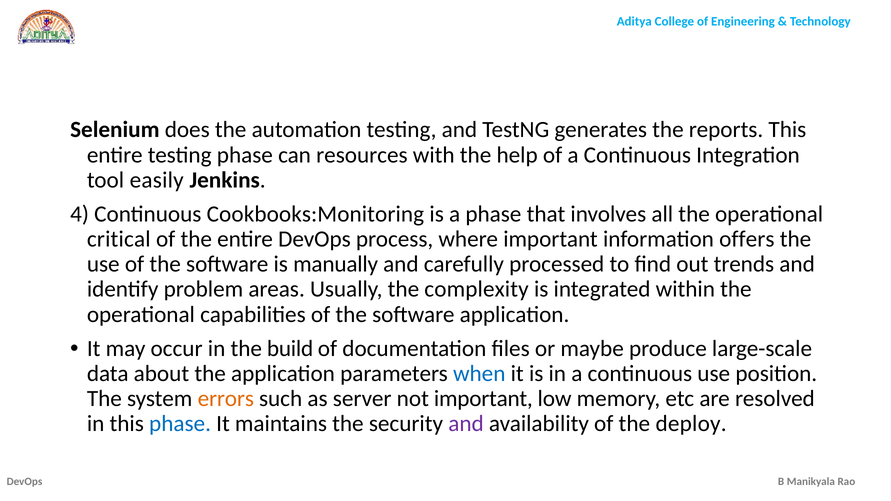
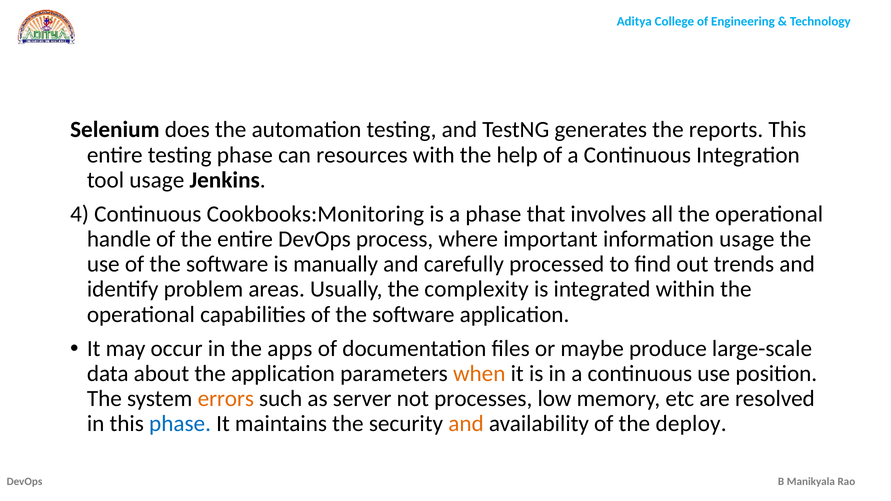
tool easily: easily -> usage
critical: critical -> handle
information offers: offers -> usage
build: build -> apps
when colour: blue -> orange
not important: important -> processes
and at (466, 424) colour: purple -> orange
